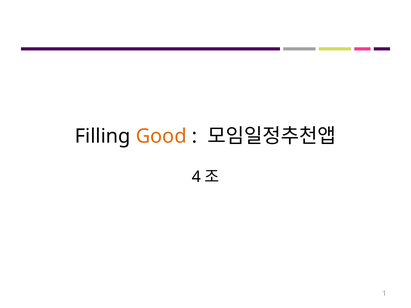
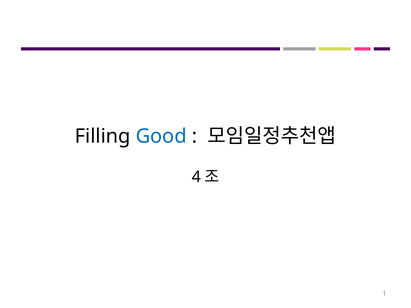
Good colour: orange -> blue
